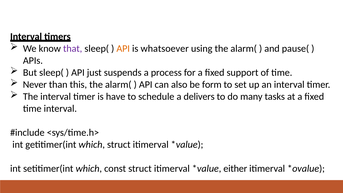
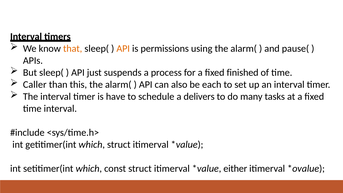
that colour: purple -> orange
whatsoever: whatsoever -> permissions
support: support -> finished
Never: Never -> Caller
form: form -> each
